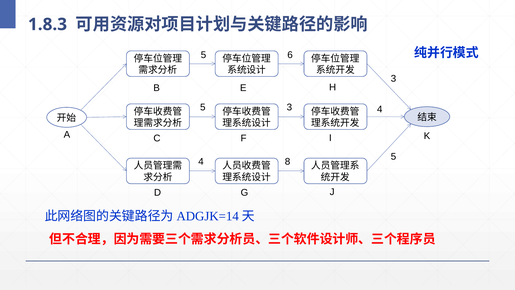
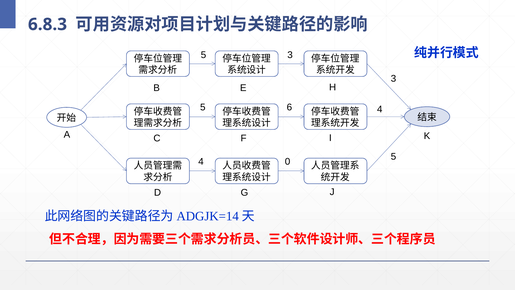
1.8.3: 1.8.3 -> 6.8.3
5 6: 6 -> 3
5 3: 3 -> 6
8: 8 -> 0
